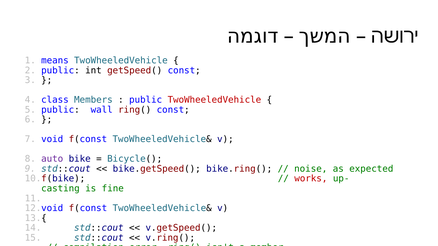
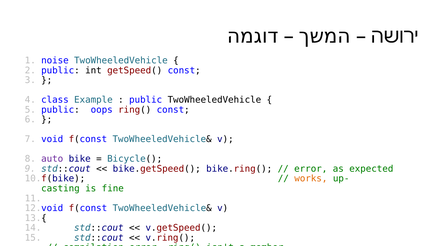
means: means -> noise
Members: Members -> Example
TwoWheeledVehicle at (214, 100) colour: red -> black
wall: wall -> oops
noise at (311, 169): noise -> error
works colour: red -> orange
